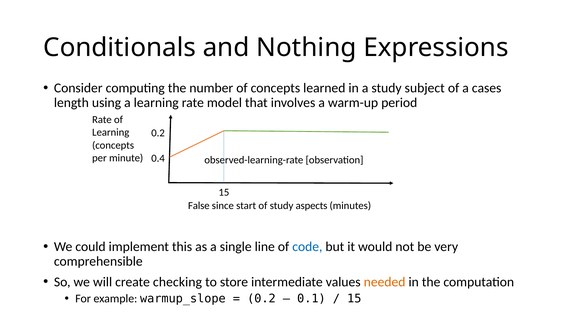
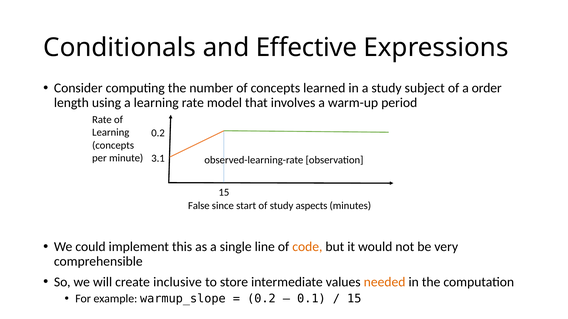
Nothing: Nothing -> Effective
cases: cases -> order
0.4: 0.4 -> 3.1
code colour: blue -> orange
checking: checking -> inclusive
